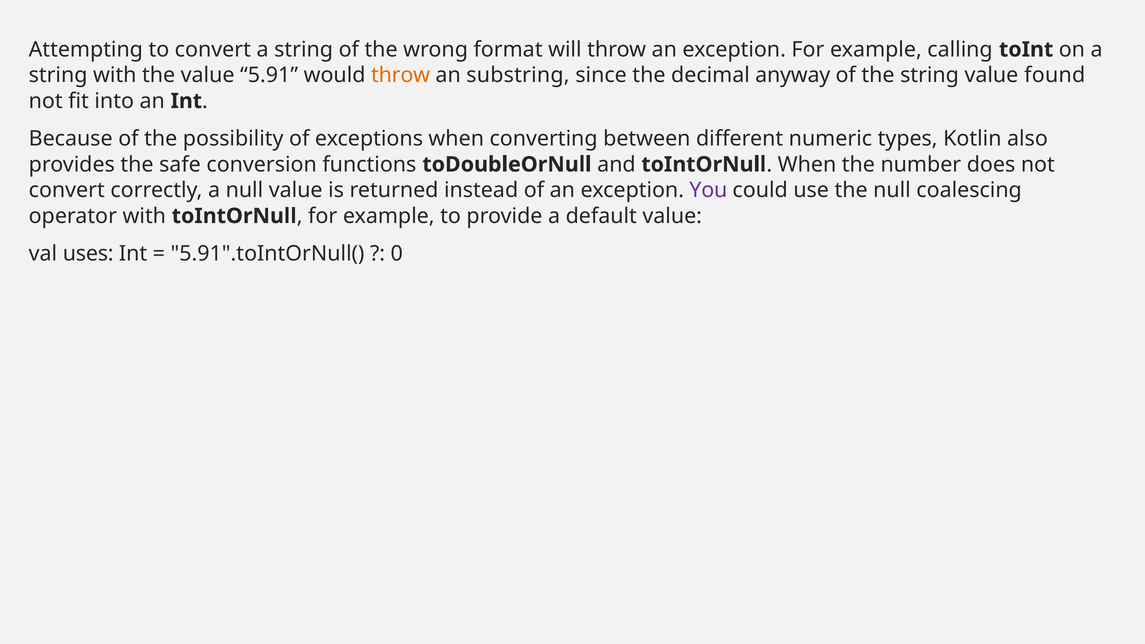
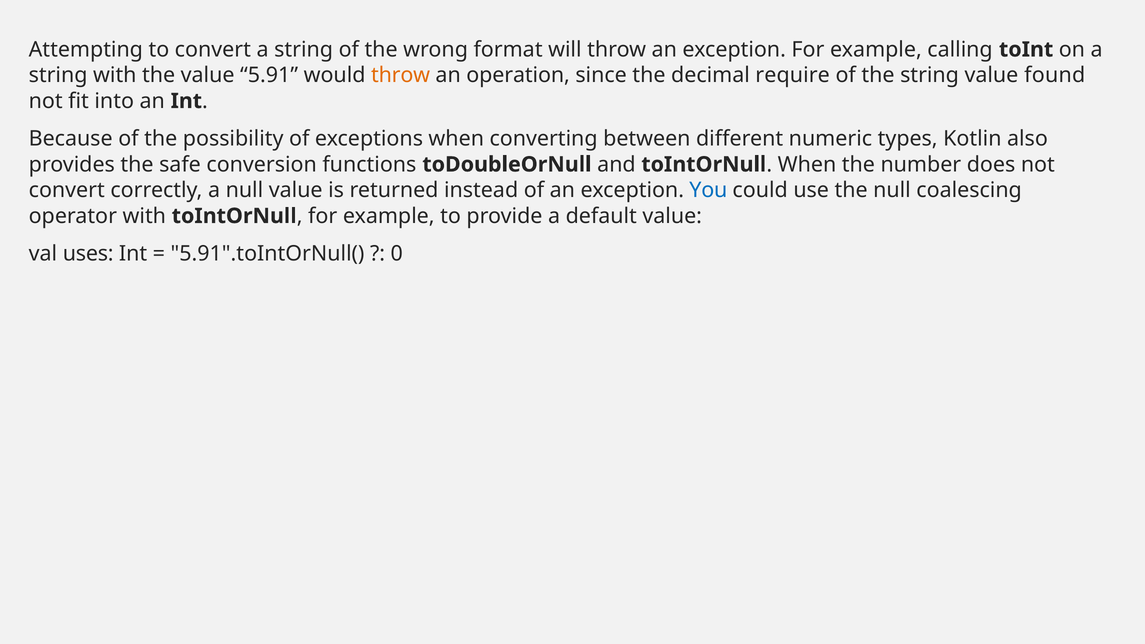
substring: substring -> operation
anyway: anyway -> require
You colour: purple -> blue
